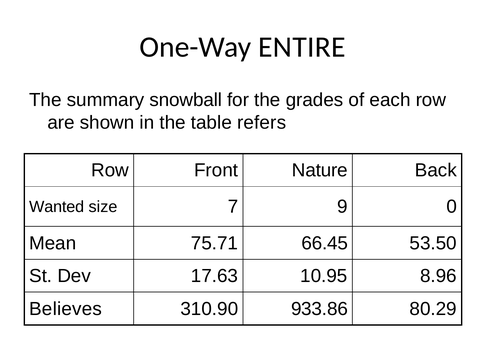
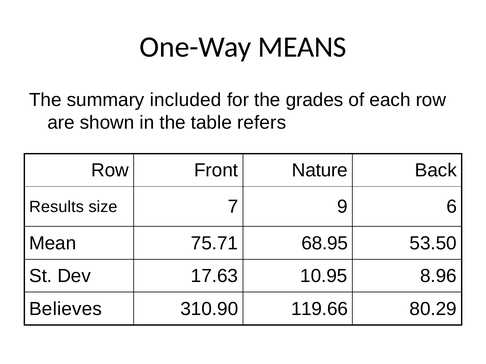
ENTIRE: ENTIRE -> MEANS
snowball: snowball -> included
Wanted: Wanted -> Results
0: 0 -> 6
66.45: 66.45 -> 68.95
933.86: 933.86 -> 119.66
